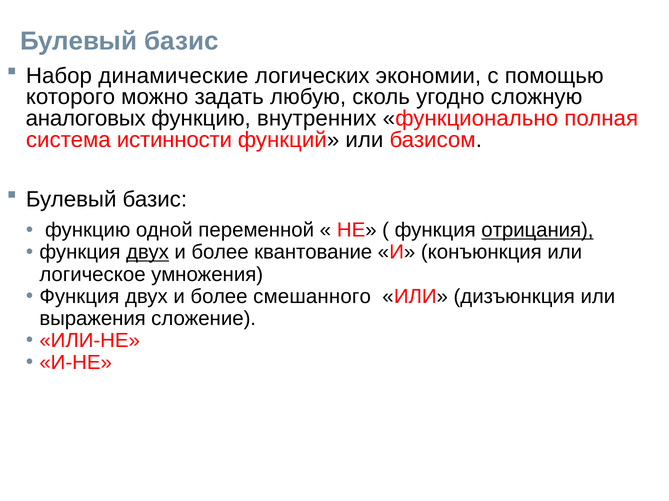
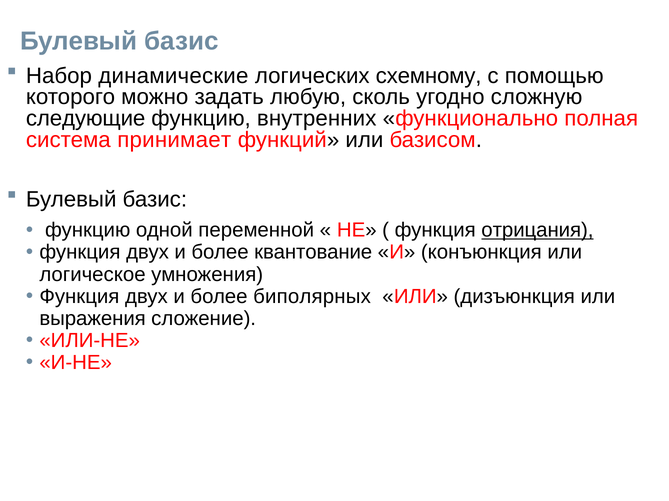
экономии: экономии -> схемному
аналоговых: аналоговых -> следующие
истинности: истинности -> принимает
двух at (148, 253) underline: present -> none
смешанного: смешанного -> биполярных
